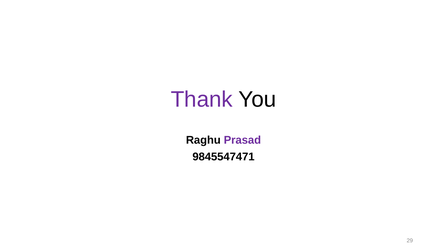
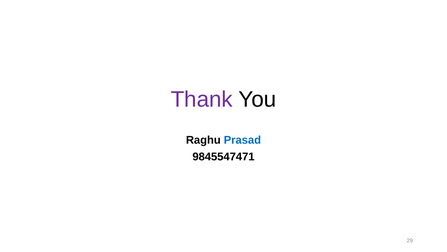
Prasad colour: purple -> blue
